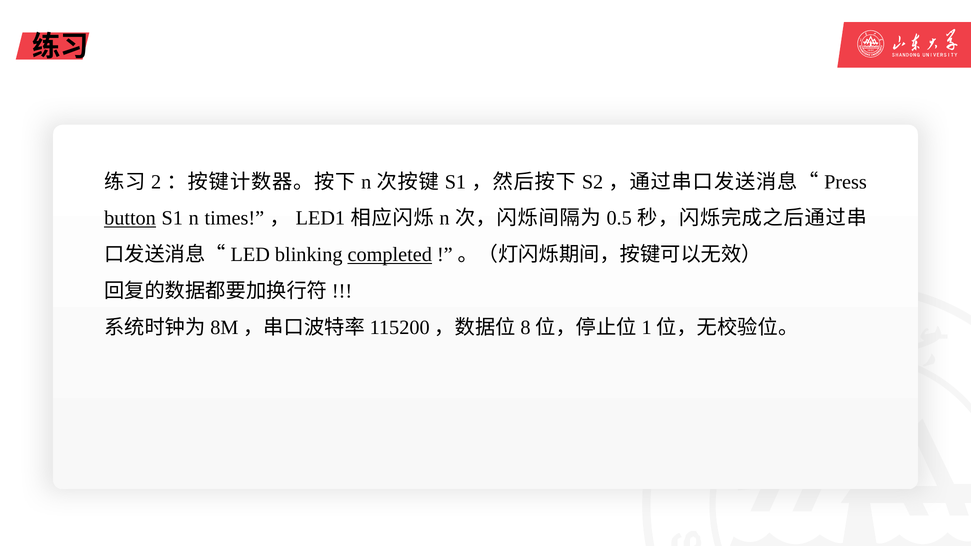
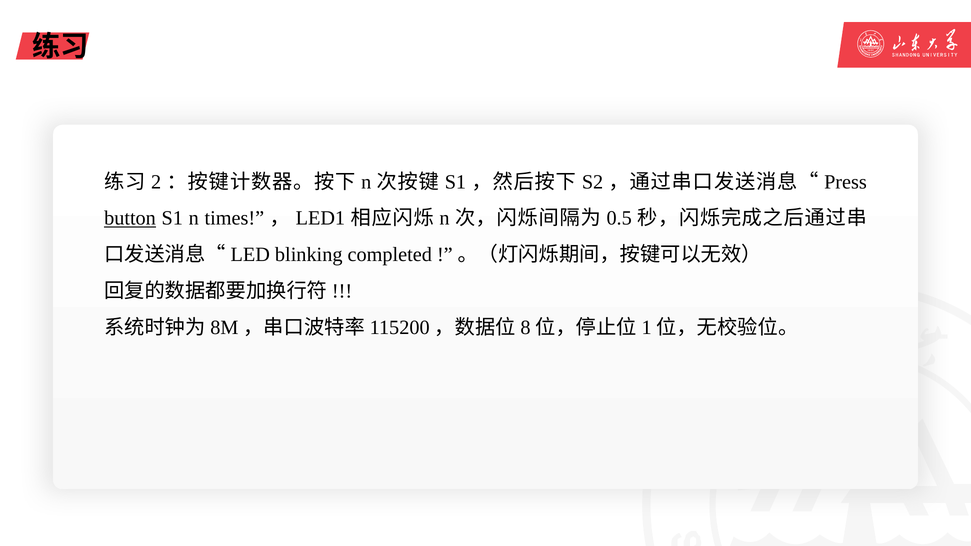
completed underline: present -> none
